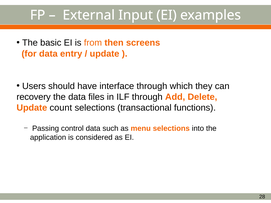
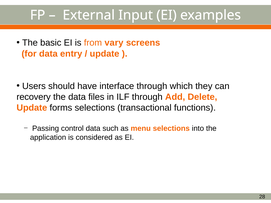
then: then -> vary
count: count -> forms
